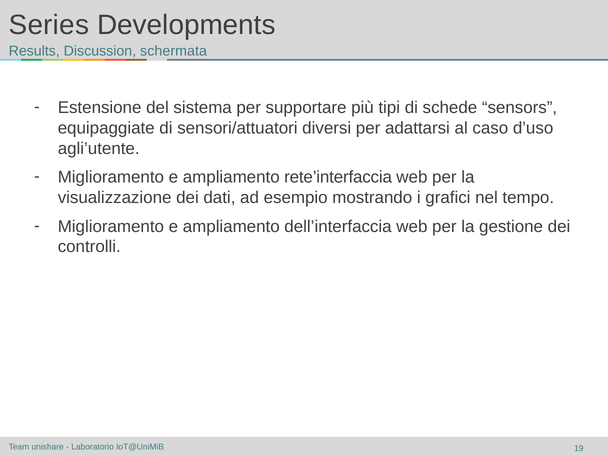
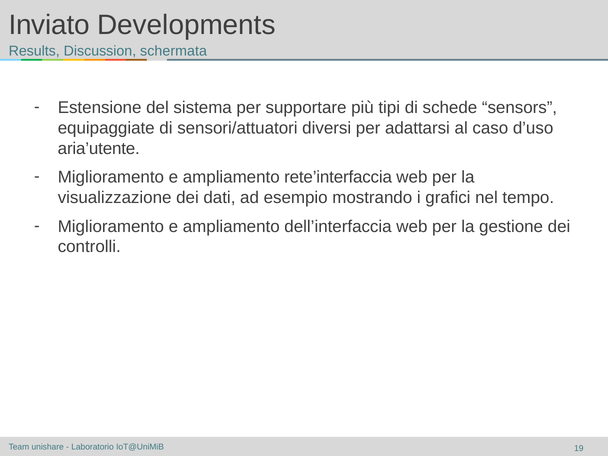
Series: Series -> Inviato
agli’utente: agli’utente -> aria’utente
